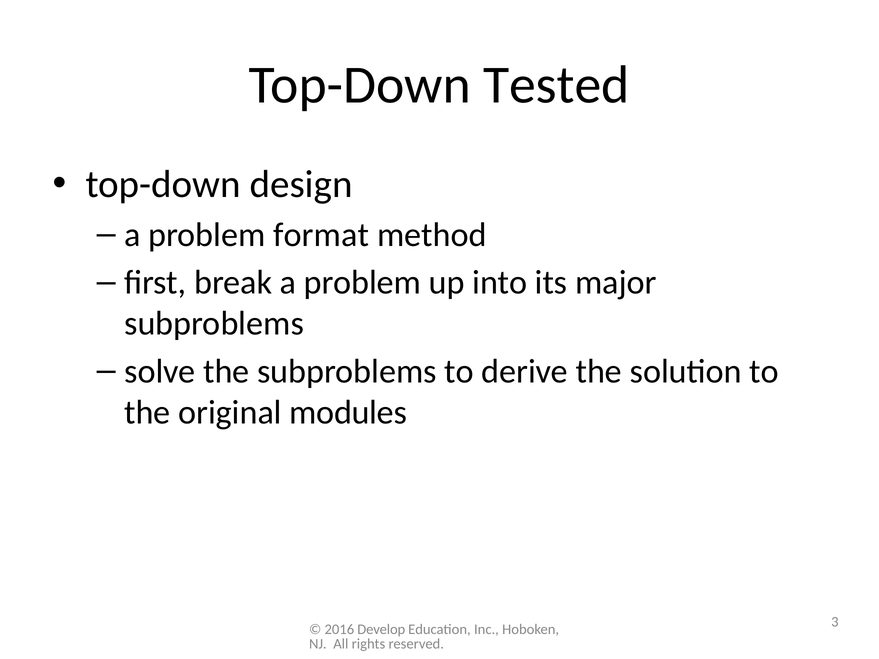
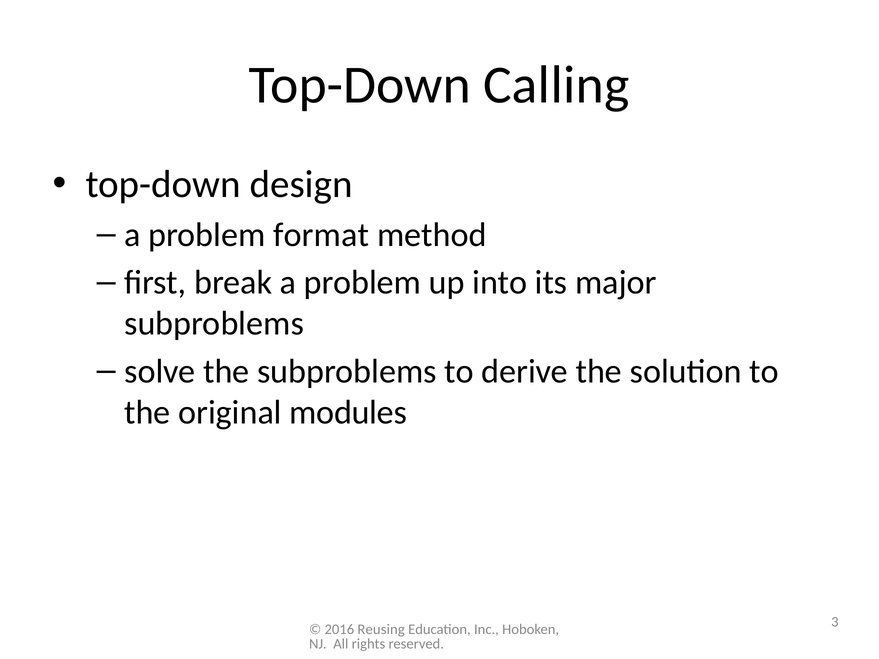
Tested: Tested -> Calling
Develop: Develop -> Reusing
